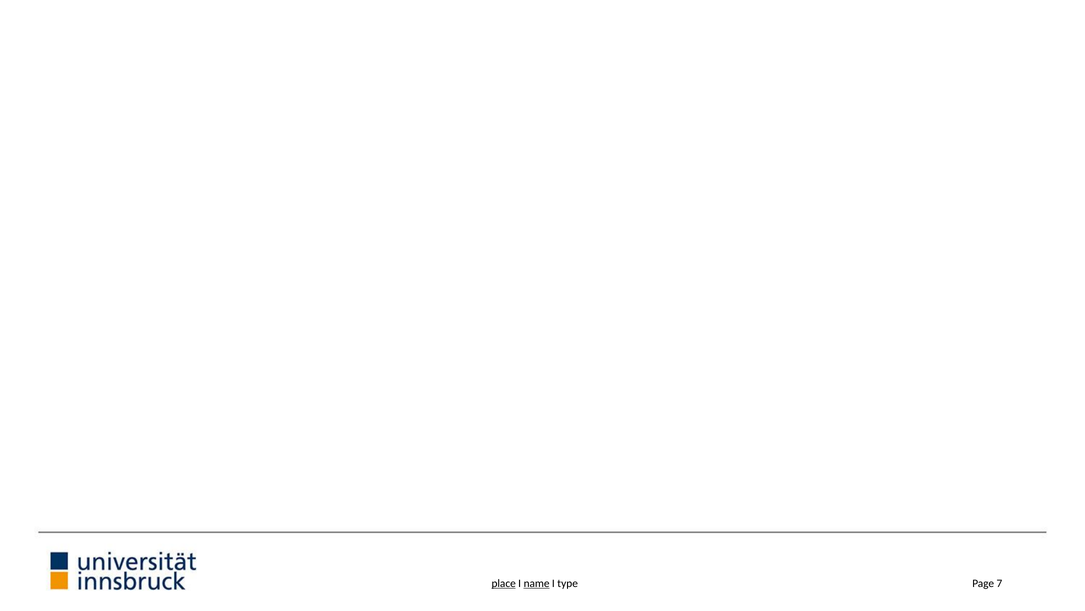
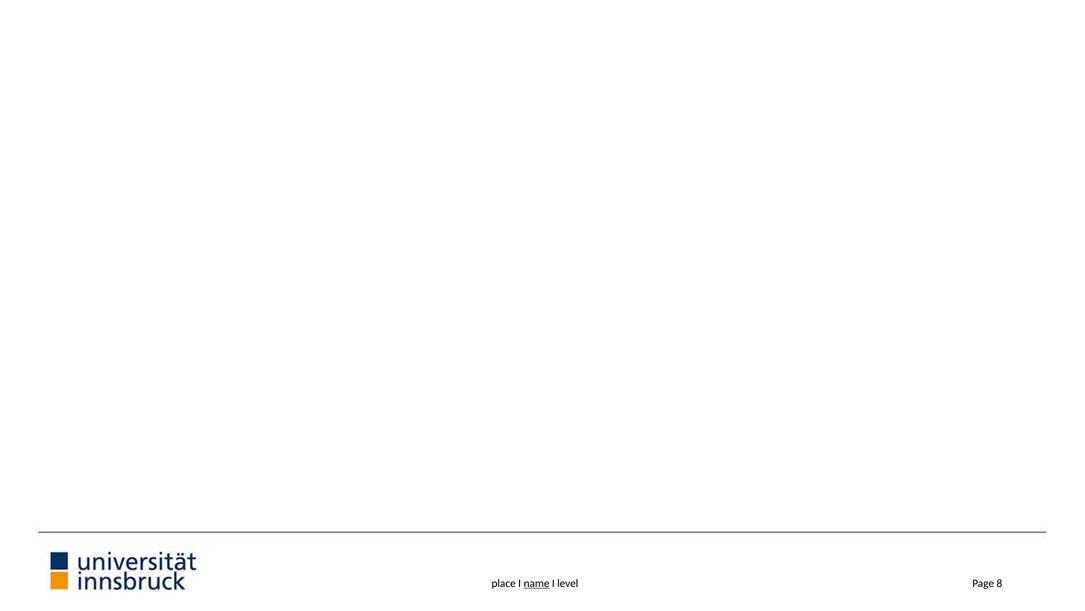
place underline: present -> none
type: type -> level
7: 7 -> 8
